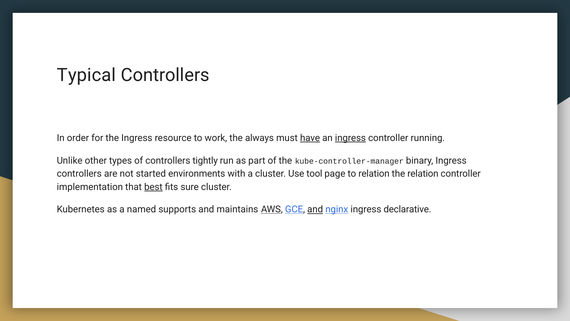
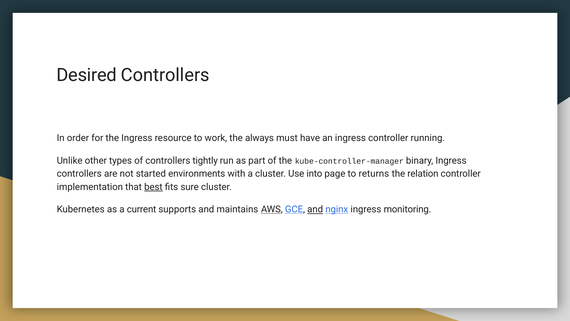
Typical: Typical -> Desired
have underline: present -> none
ingress at (350, 138) underline: present -> none
tool: tool -> into
to relation: relation -> returns
named: named -> current
declarative: declarative -> monitoring
